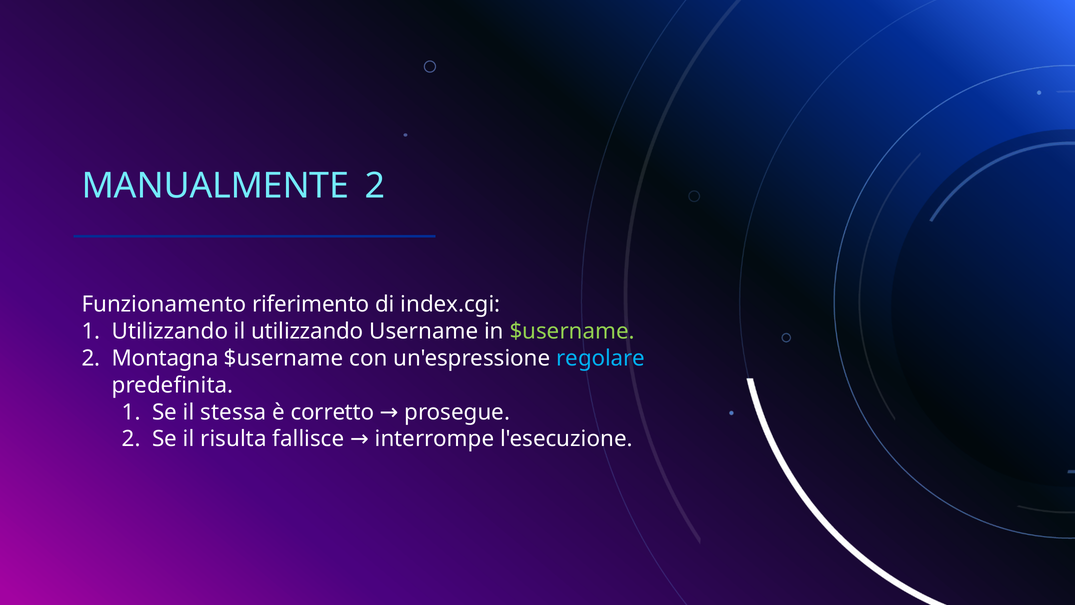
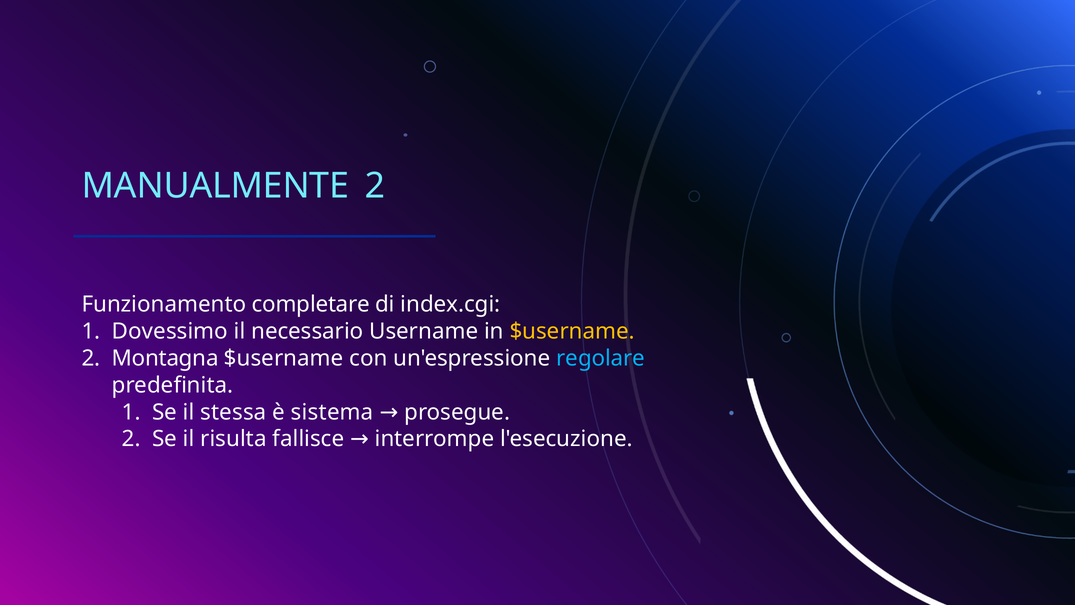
riferimento: riferimento -> completare
Utilizzando at (170, 331): Utilizzando -> Dovessimo
il utilizzando: utilizzando -> necessario
$username at (572, 331) colour: light green -> yellow
corretto: corretto -> sistema
